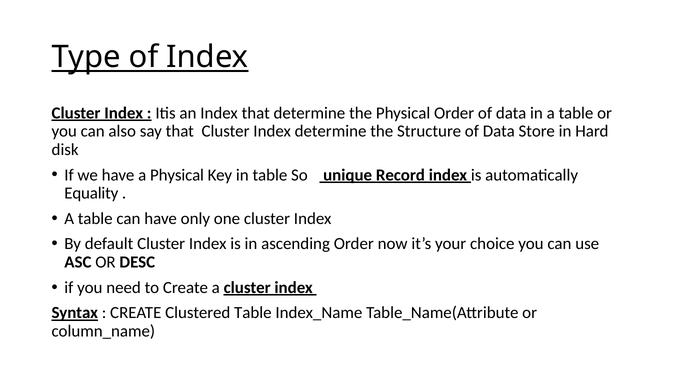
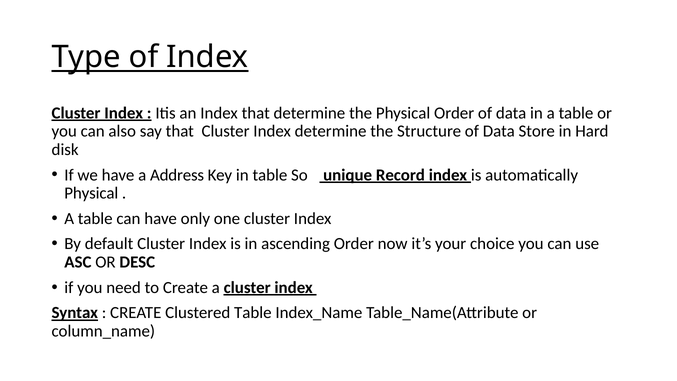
a Physical: Physical -> Address
Equality at (91, 193): Equality -> Physical
